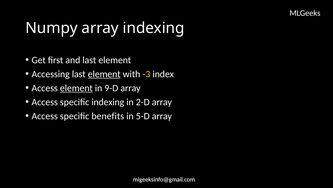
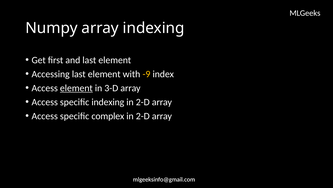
element at (104, 74) underline: present -> none
-3: -3 -> -9
9-D: 9-D -> 3-D
benefits: benefits -> complex
5-D at (143, 116): 5-D -> 2-D
